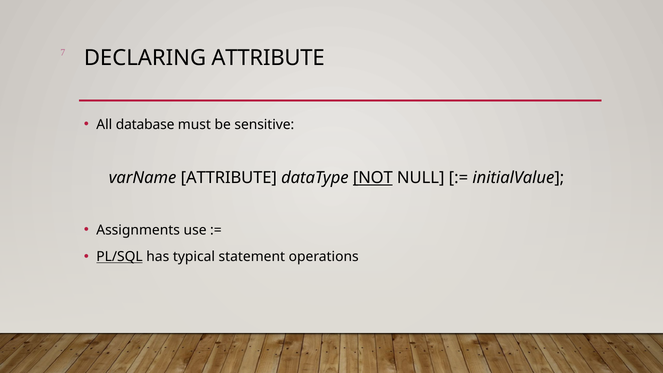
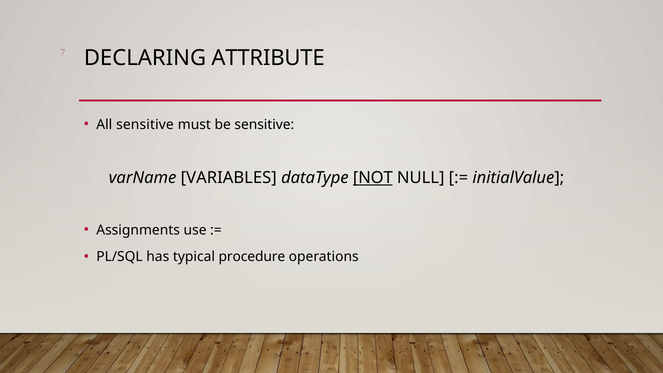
All database: database -> sensitive
varName ATTRIBUTE: ATTRIBUTE -> VARIABLES
PL/SQL underline: present -> none
statement: statement -> procedure
